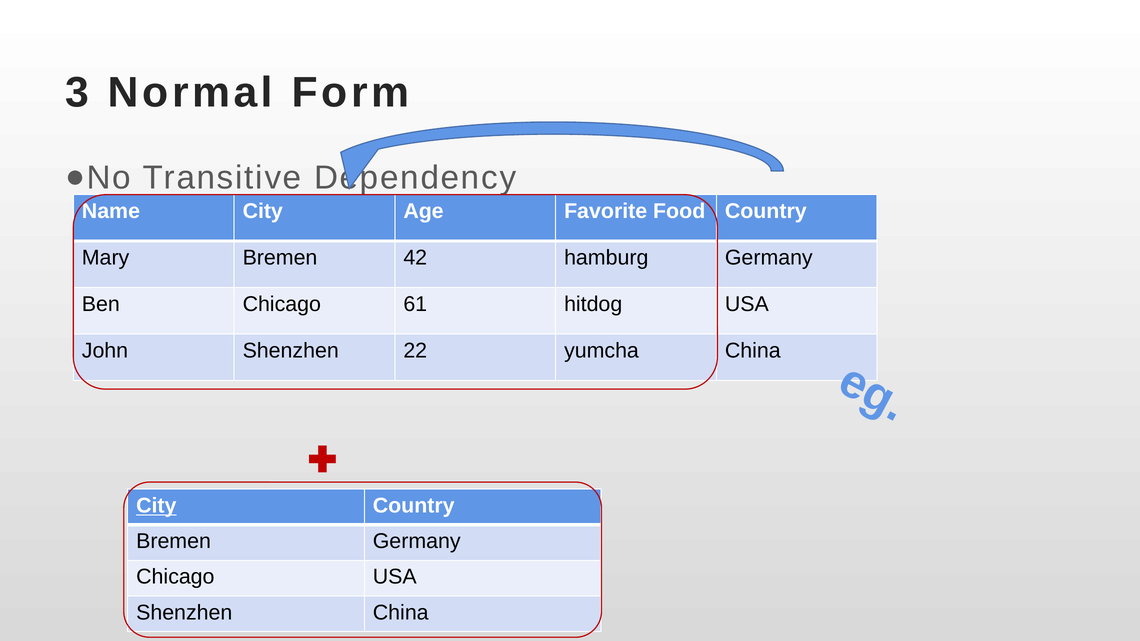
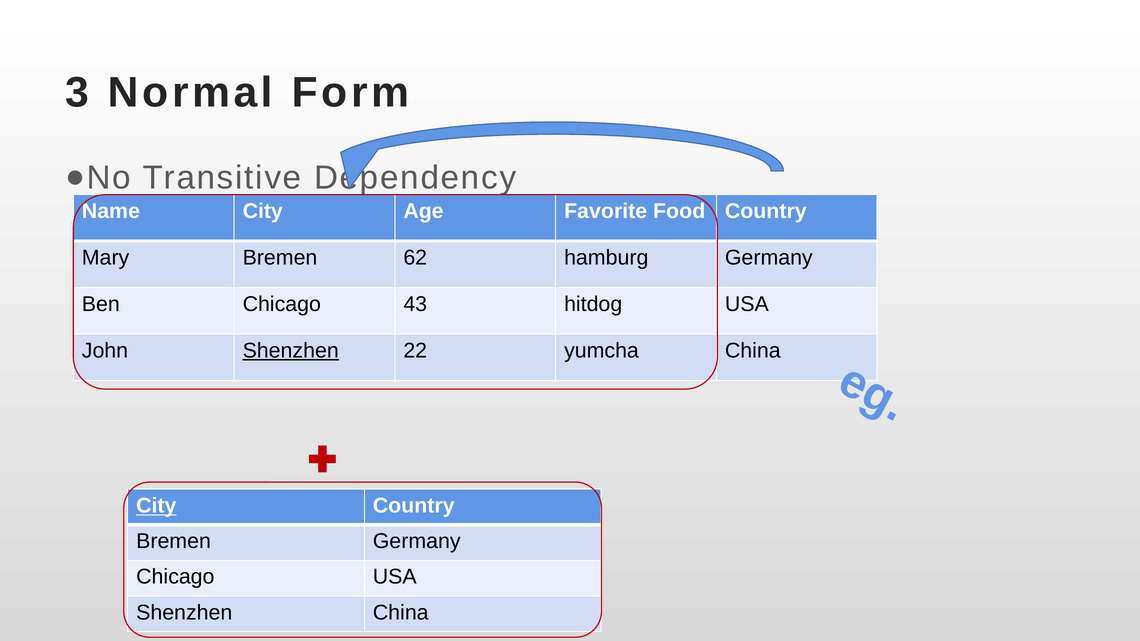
42: 42 -> 62
61: 61 -> 43
Shenzhen at (291, 351) underline: none -> present
